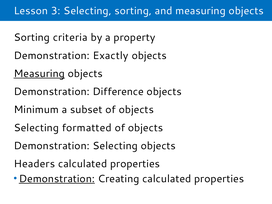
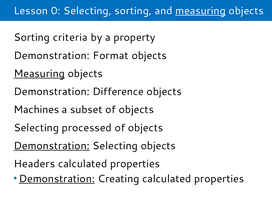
3: 3 -> 0
measuring at (200, 11) underline: none -> present
Exactly: Exactly -> Format
Minimum: Minimum -> Machines
formatted: formatted -> processed
Demonstration at (52, 146) underline: none -> present
